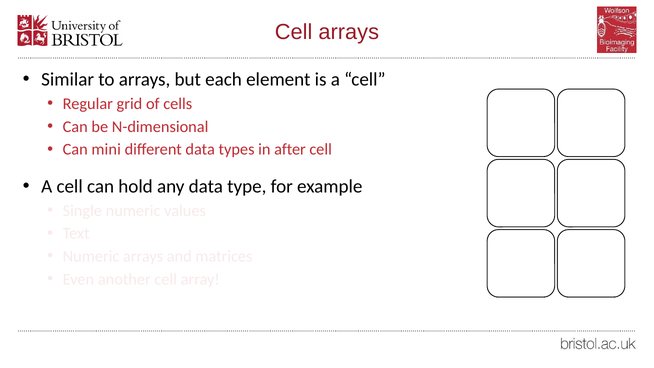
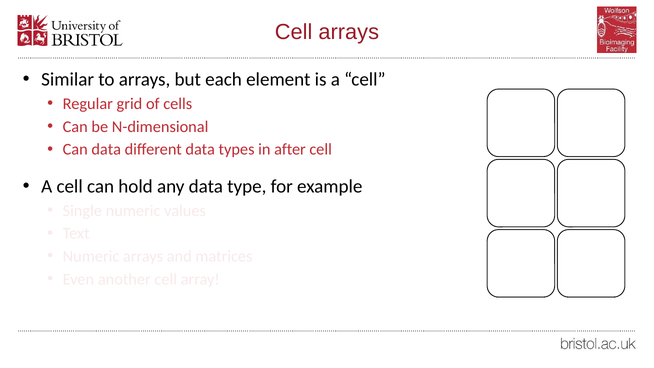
Can mini: mini -> data
